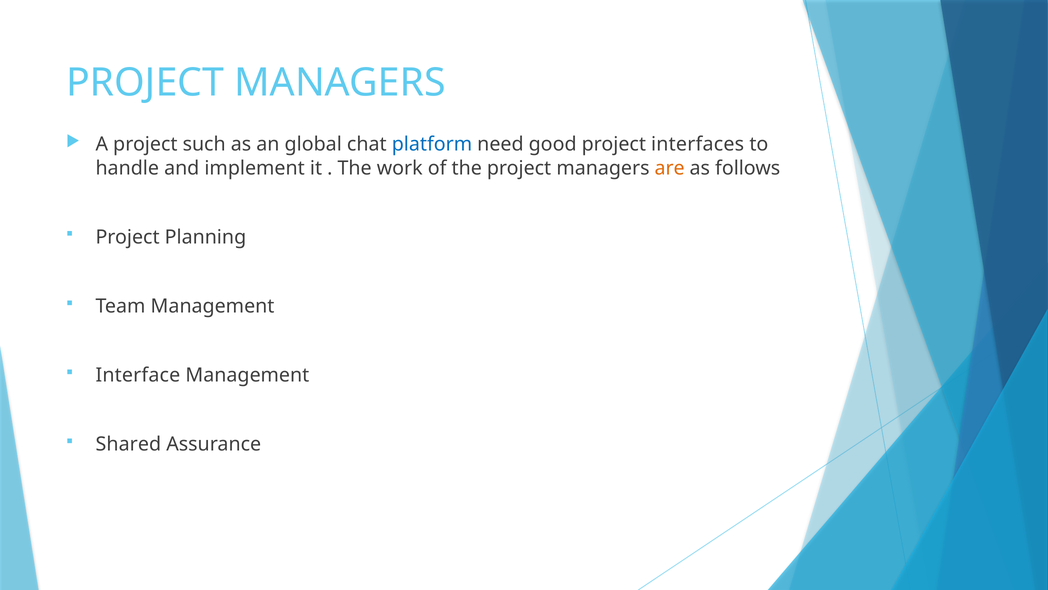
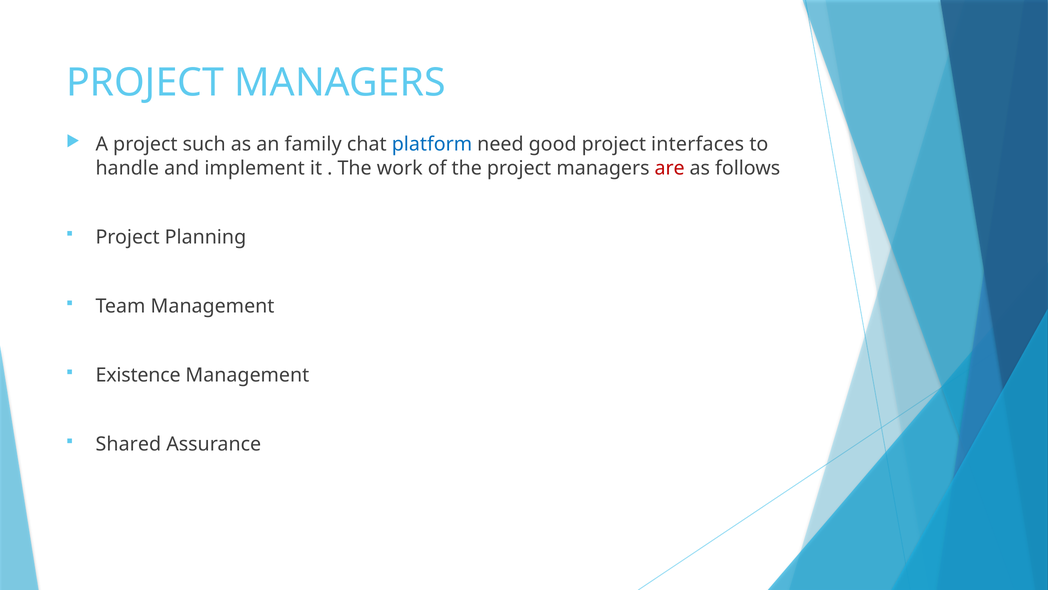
global: global -> family
are colour: orange -> red
Interface: Interface -> Existence
